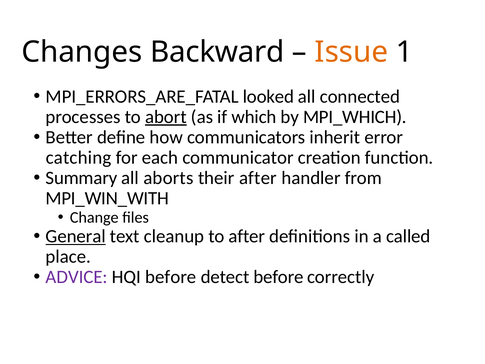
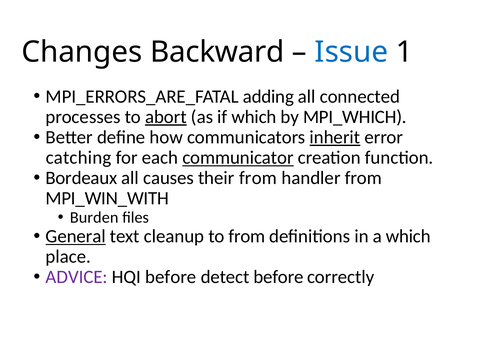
Issue colour: orange -> blue
looked: looked -> adding
inherit underline: none -> present
communicator underline: none -> present
Summary: Summary -> Bordeaux
aborts: aborts -> causes
their after: after -> from
Change: Change -> Burden
to after: after -> from
a called: called -> which
